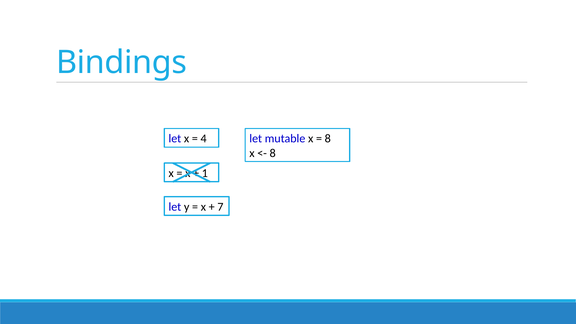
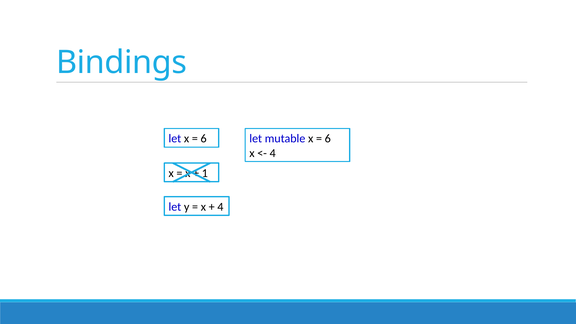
4 at (204, 139): 4 -> 6
8 at (328, 139): 8 -> 6
8 at (273, 153): 8 -> 4
7 at (220, 207): 7 -> 4
